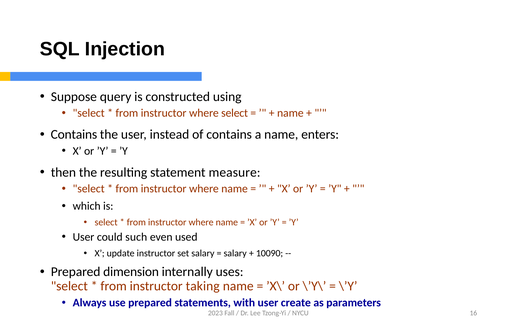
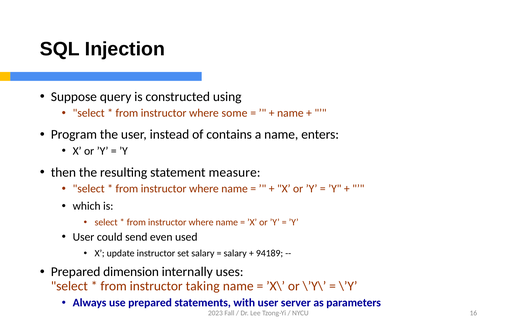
where select: select -> some
Contains at (74, 135): Contains -> Program
such: such -> send
10090: 10090 -> 94189
create: create -> server
